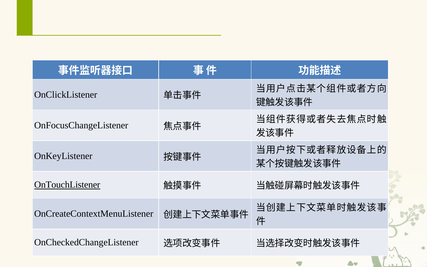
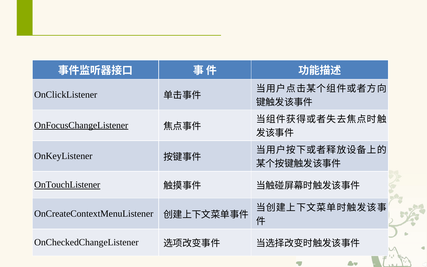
OnFocusChangeListener underline: none -> present
